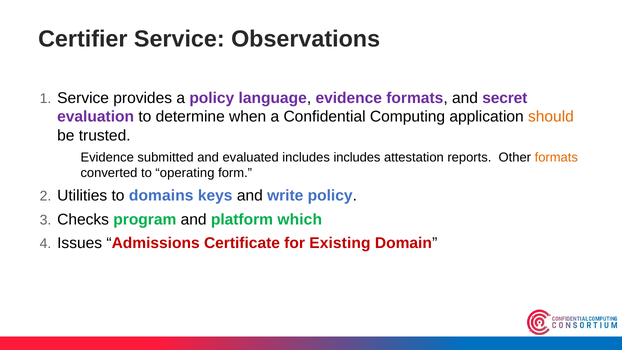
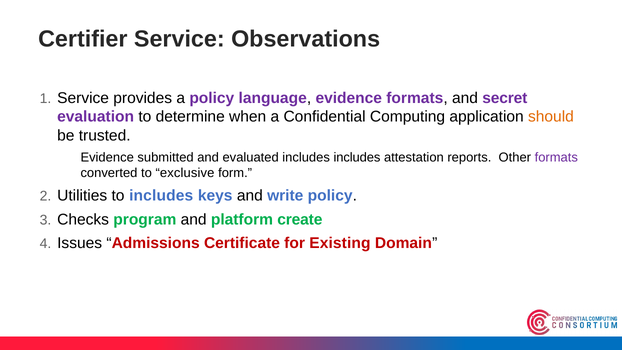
formats at (556, 158) colour: orange -> purple
operating: operating -> exclusive
to domains: domains -> includes
which: which -> create
